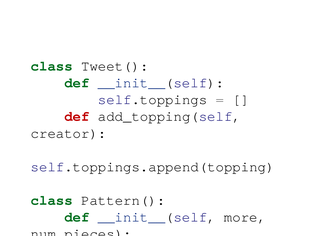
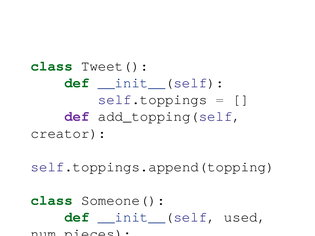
def at (77, 116) colour: red -> purple
Pattern(: Pattern( -> Someone(
more: more -> used
